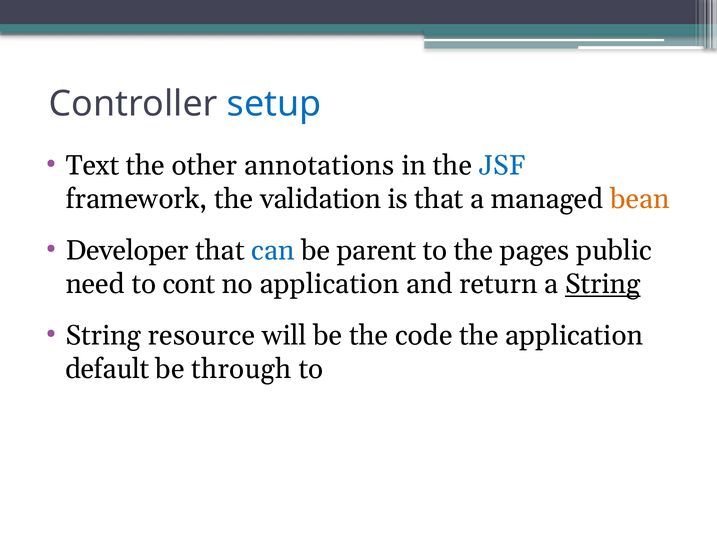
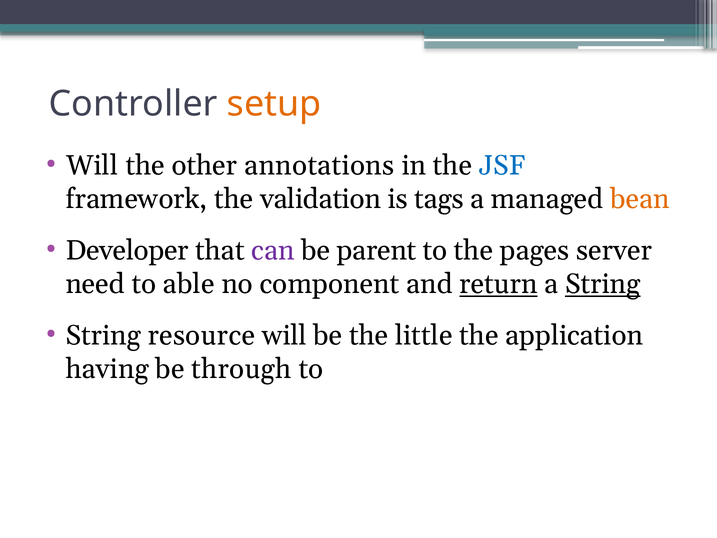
setup colour: blue -> orange
Text at (92, 166): Text -> Will
is that: that -> tags
can colour: blue -> purple
public: public -> server
cont: cont -> able
no application: application -> component
return underline: none -> present
code: code -> little
default: default -> having
